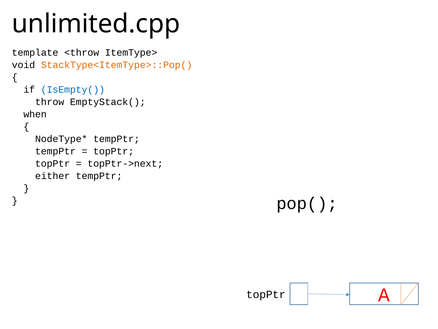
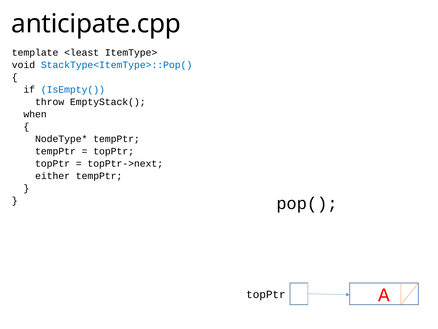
unlimited.cpp: unlimited.cpp -> anticipate.cpp
<throw: <throw -> <least
StackType<ItemType>::Pop( colour: orange -> blue
